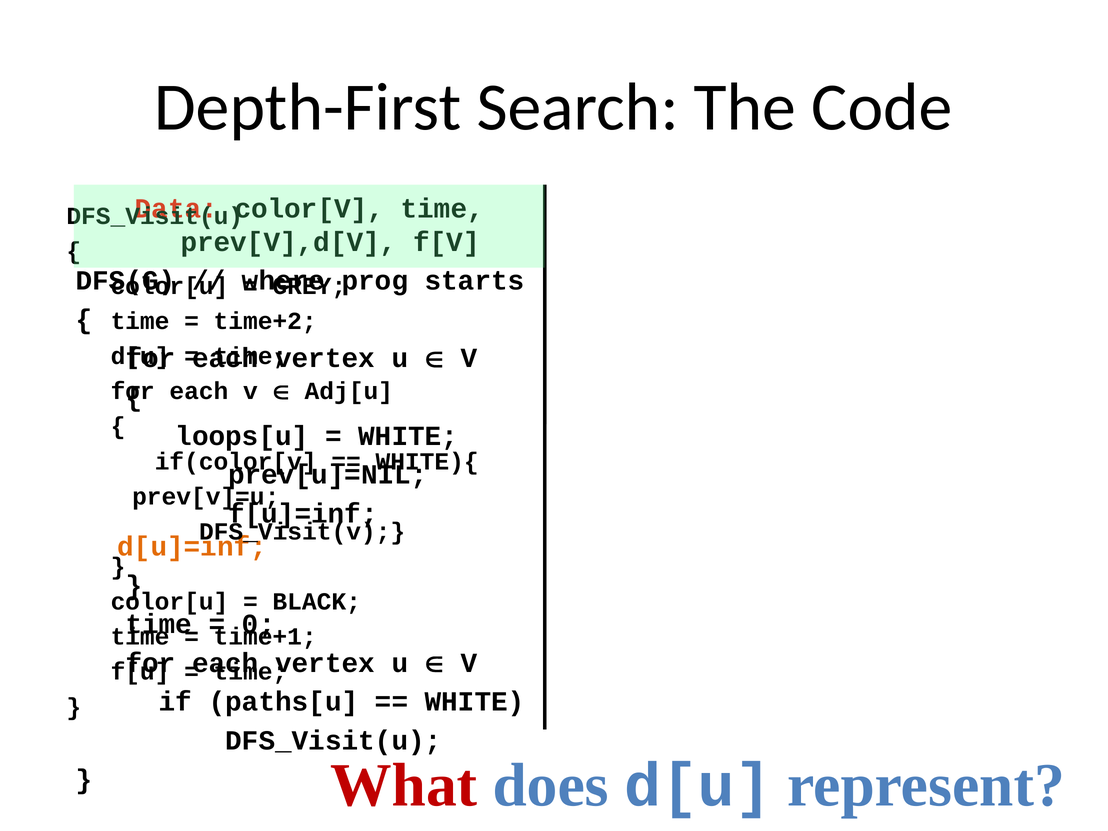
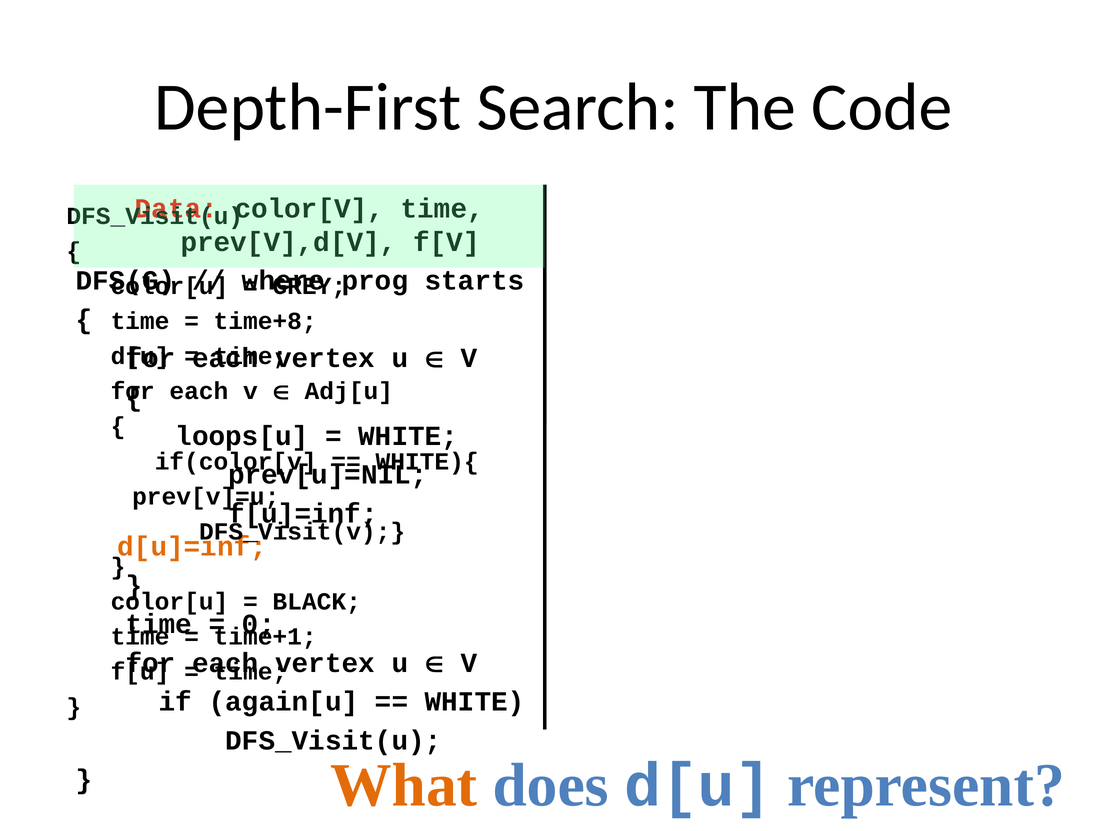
time+2: time+2 -> time+8
paths[u: paths[u -> again[u
What colour: red -> orange
